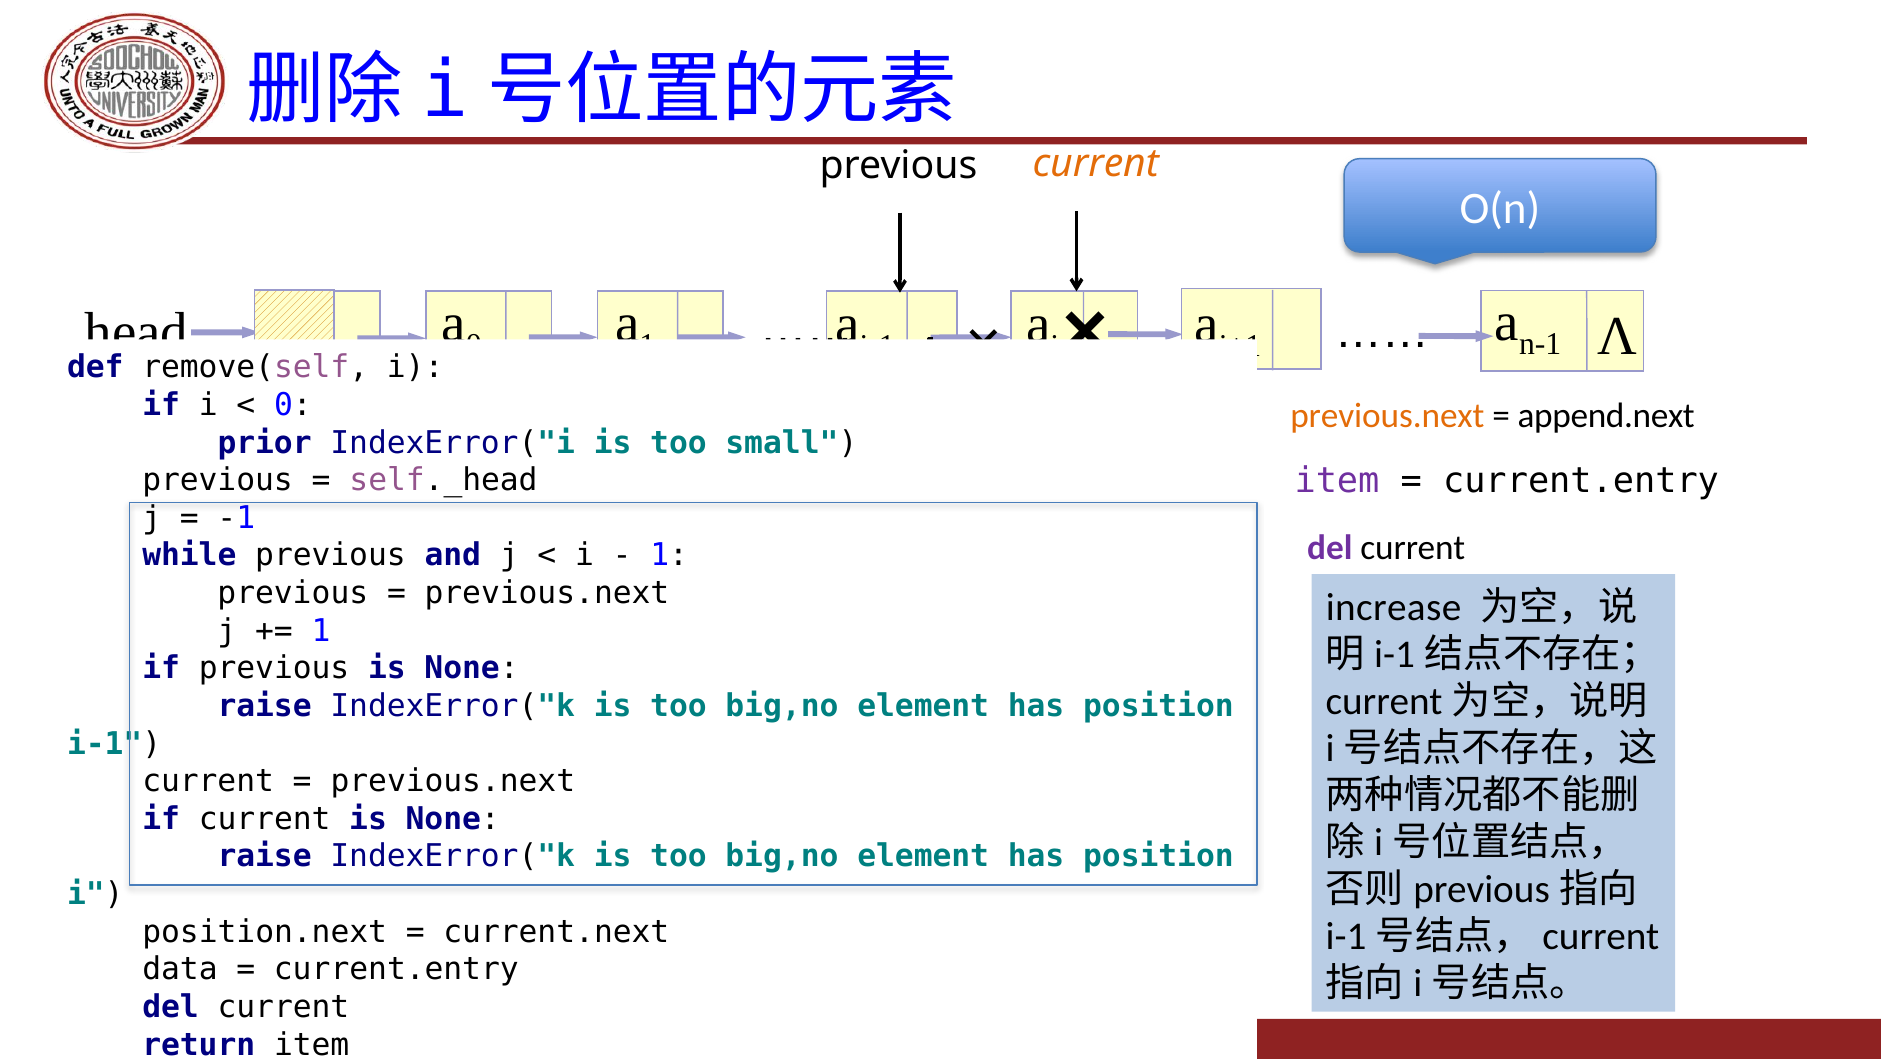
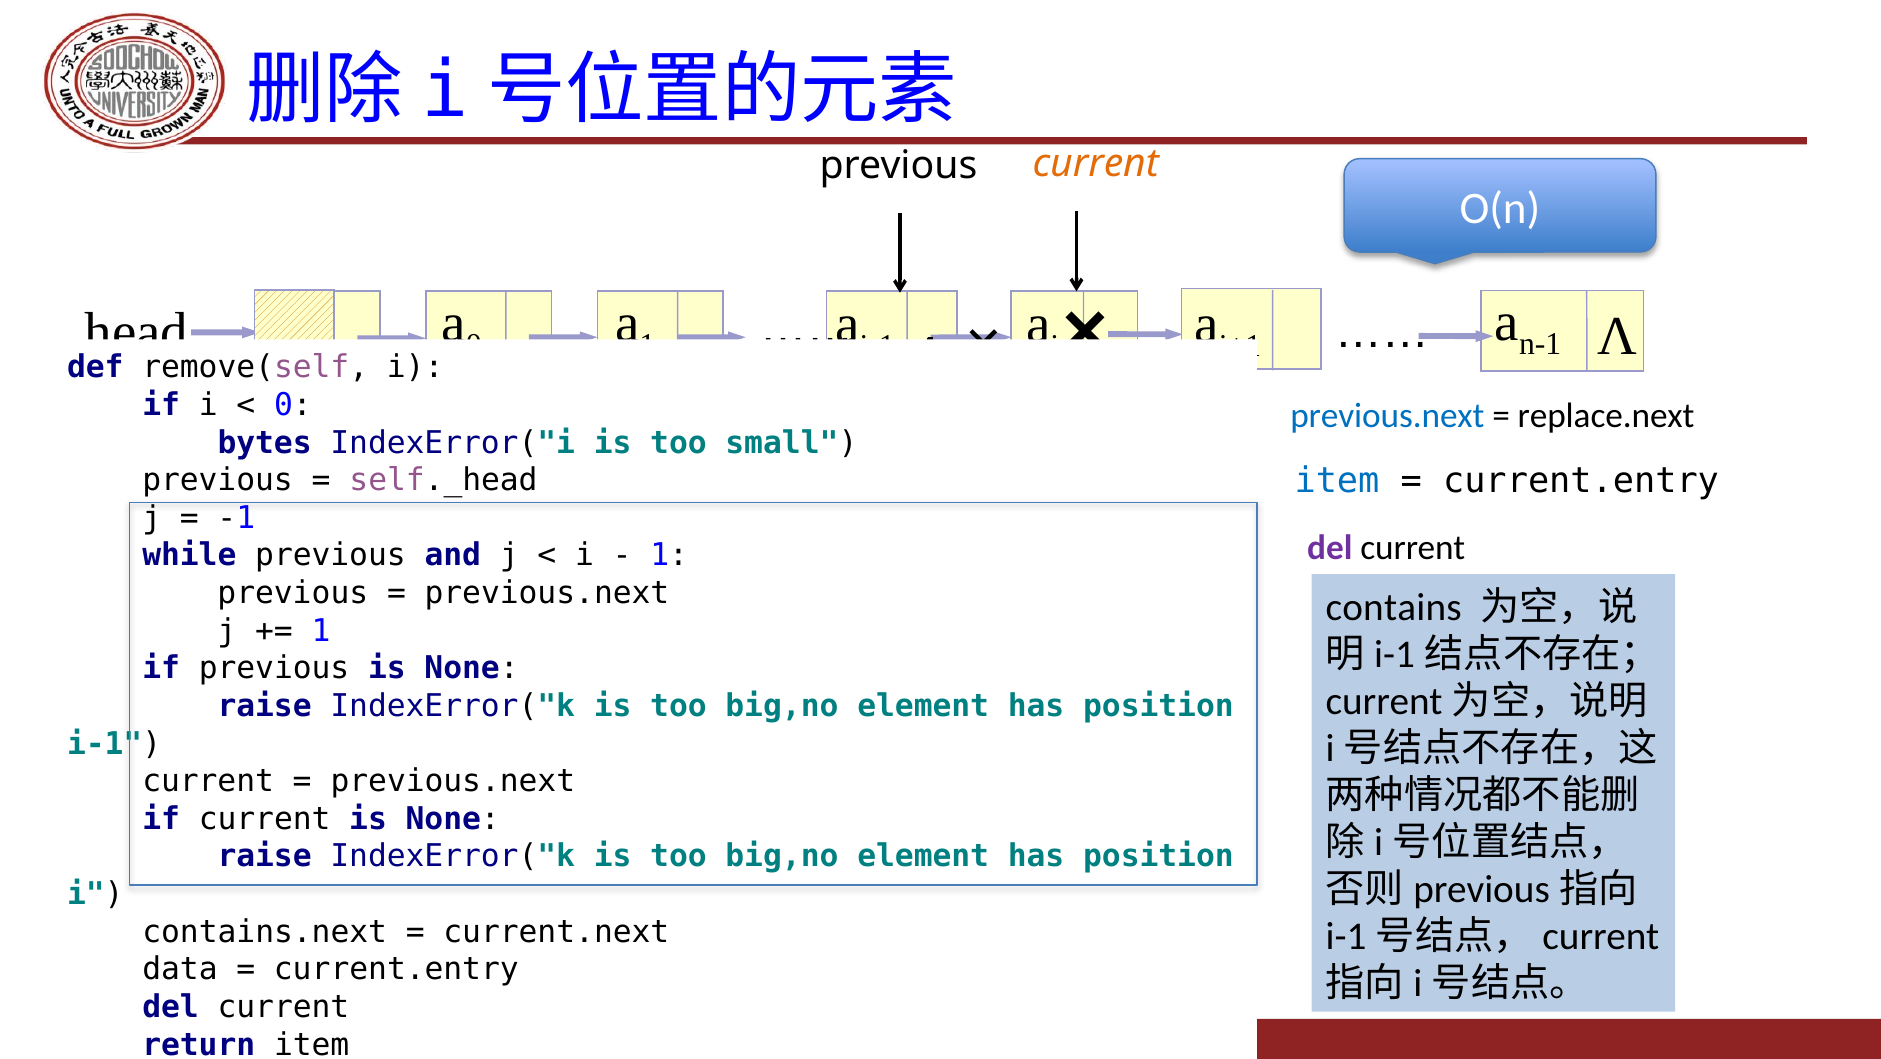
previous.next at (1387, 415) colour: orange -> blue
append.next: append.next -> replace.next
prior: prior -> bytes
item at (1337, 481) colour: purple -> blue
increase: increase -> contains
position.next: position.next -> contains.next
